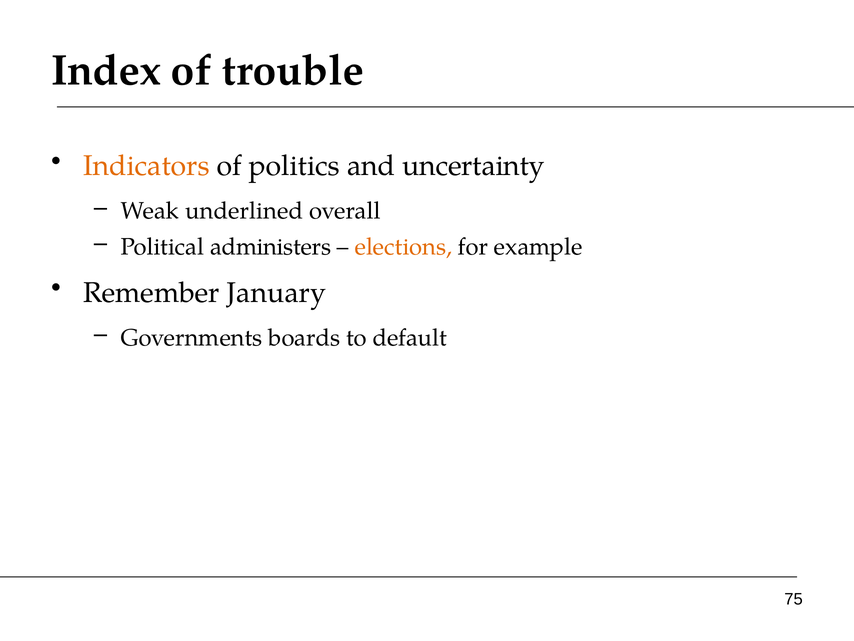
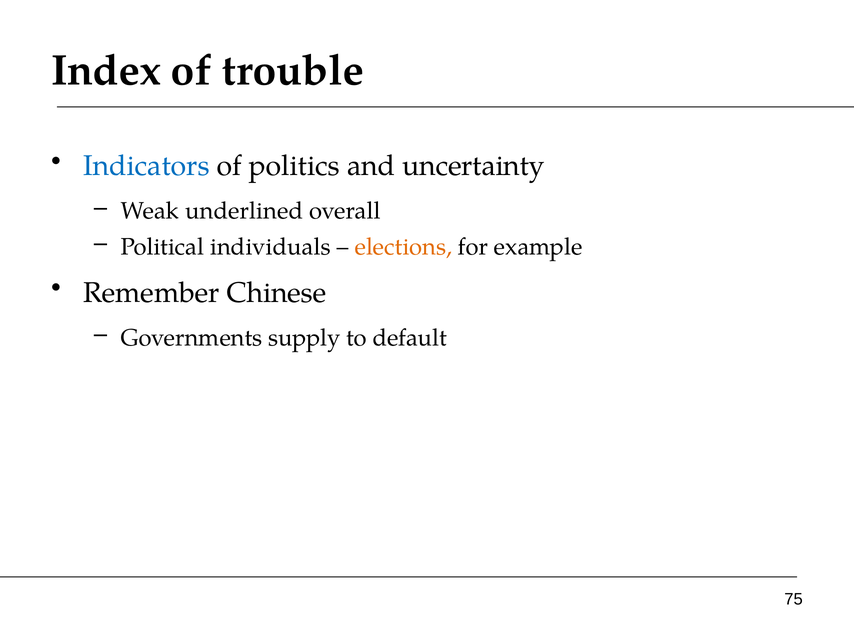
Indicators colour: orange -> blue
administers: administers -> individuals
January: January -> Chinese
boards: boards -> supply
